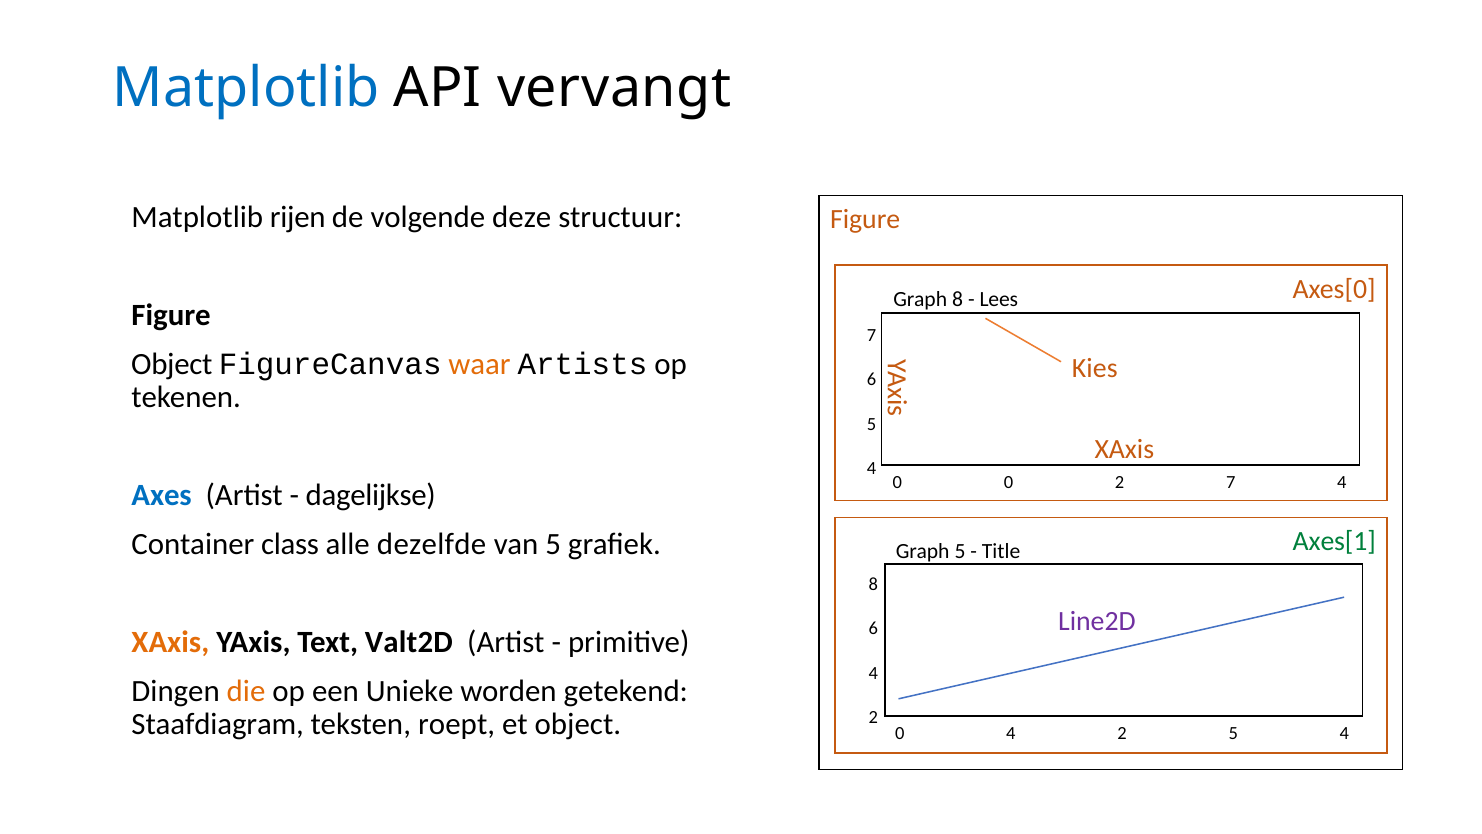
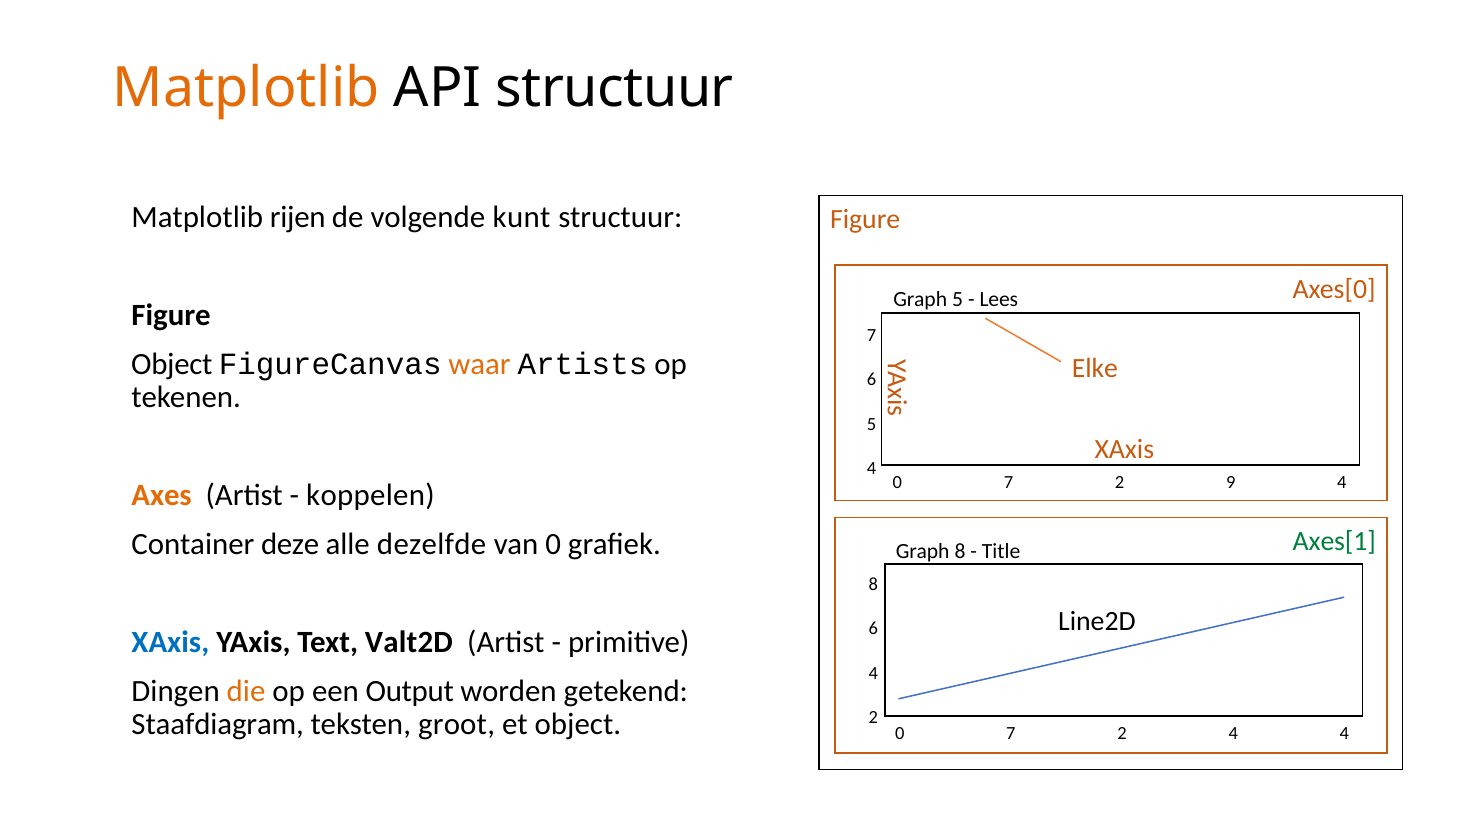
Matplotlib at (246, 88) colour: blue -> orange
API vervangt: vervangt -> structuur
deze: deze -> kunt
Graph 8: 8 -> 5
Kies: Kies -> Elke
0 at (1008, 483): 0 -> 7
2 7: 7 -> 9
Axes colour: blue -> orange
dagelijkse: dagelijkse -> koppelen
class: class -> deze
van 5: 5 -> 0
Graph 5: 5 -> 8
Line2D colour: purple -> black
XAxis at (170, 642) colour: orange -> blue
Unieke: Unieke -> Output
roept: roept -> groot
4 at (1011, 733): 4 -> 7
2 5: 5 -> 4
